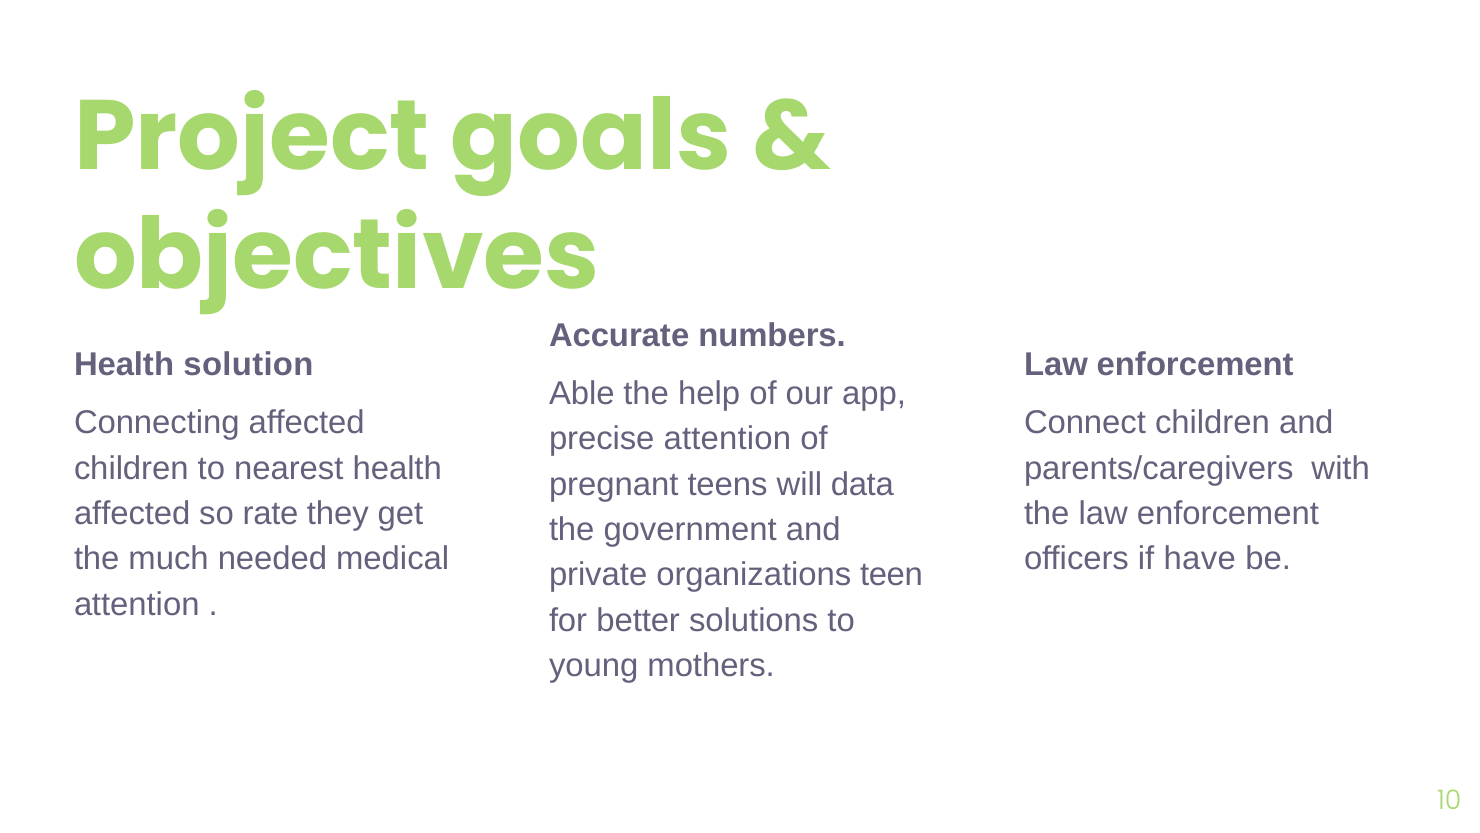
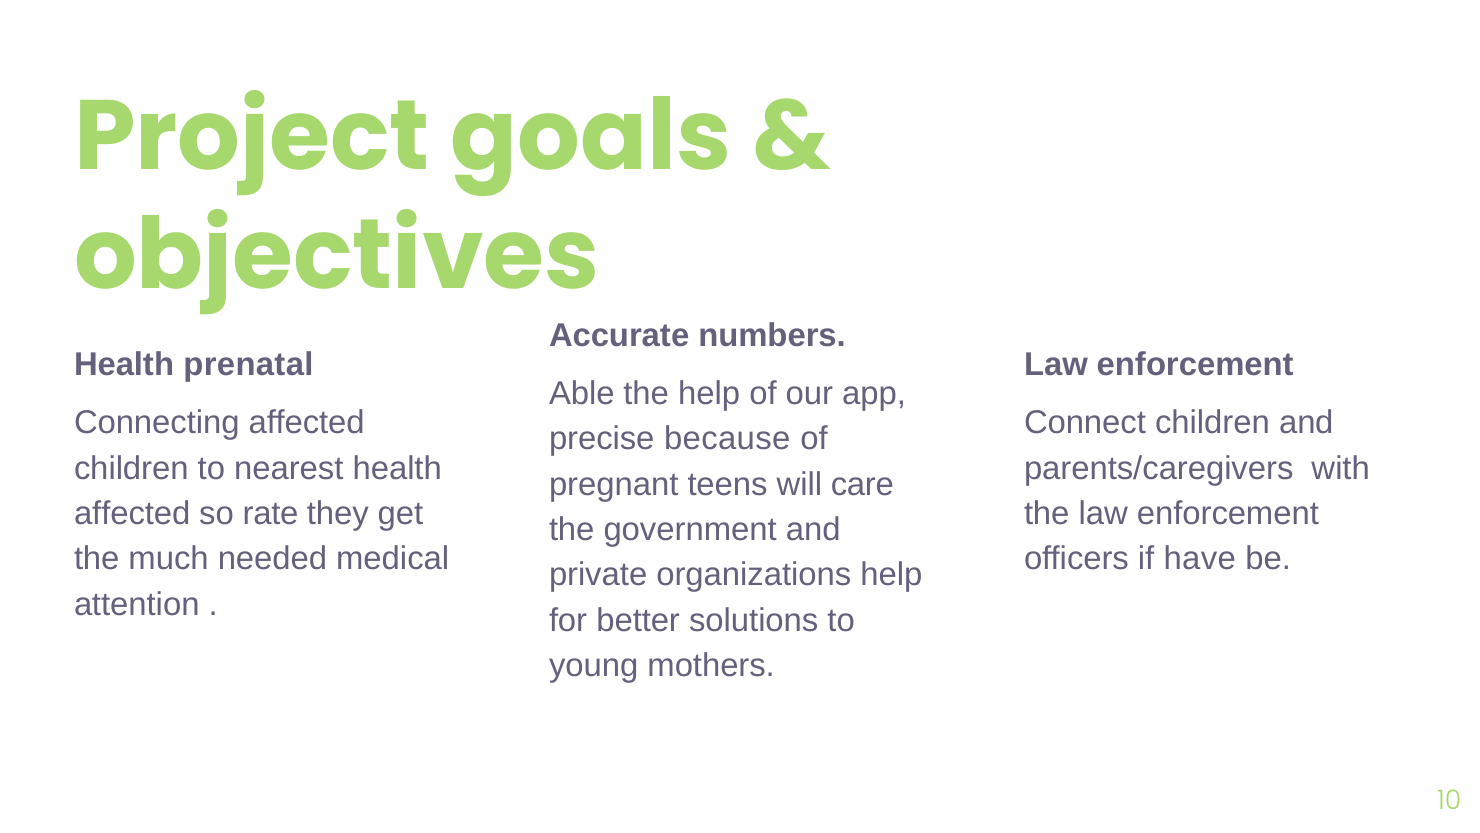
solution: solution -> prenatal
precise attention: attention -> because
data: data -> care
organizations teen: teen -> help
